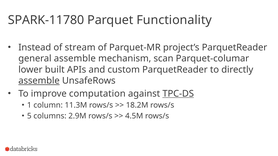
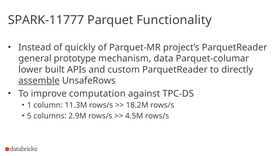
SPARK-11780: SPARK-11780 -> SPARK-11777
stream: stream -> quickly
general assemble: assemble -> prototype
scan: scan -> data
TPC-DS underline: present -> none
